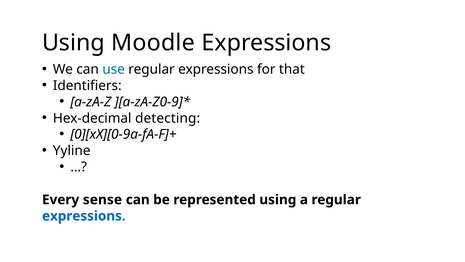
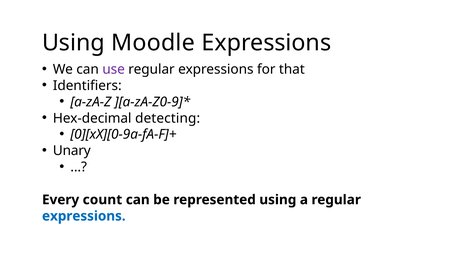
use colour: blue -> purple
Yyline: Yyline -> Unary
sense: sense -> count
